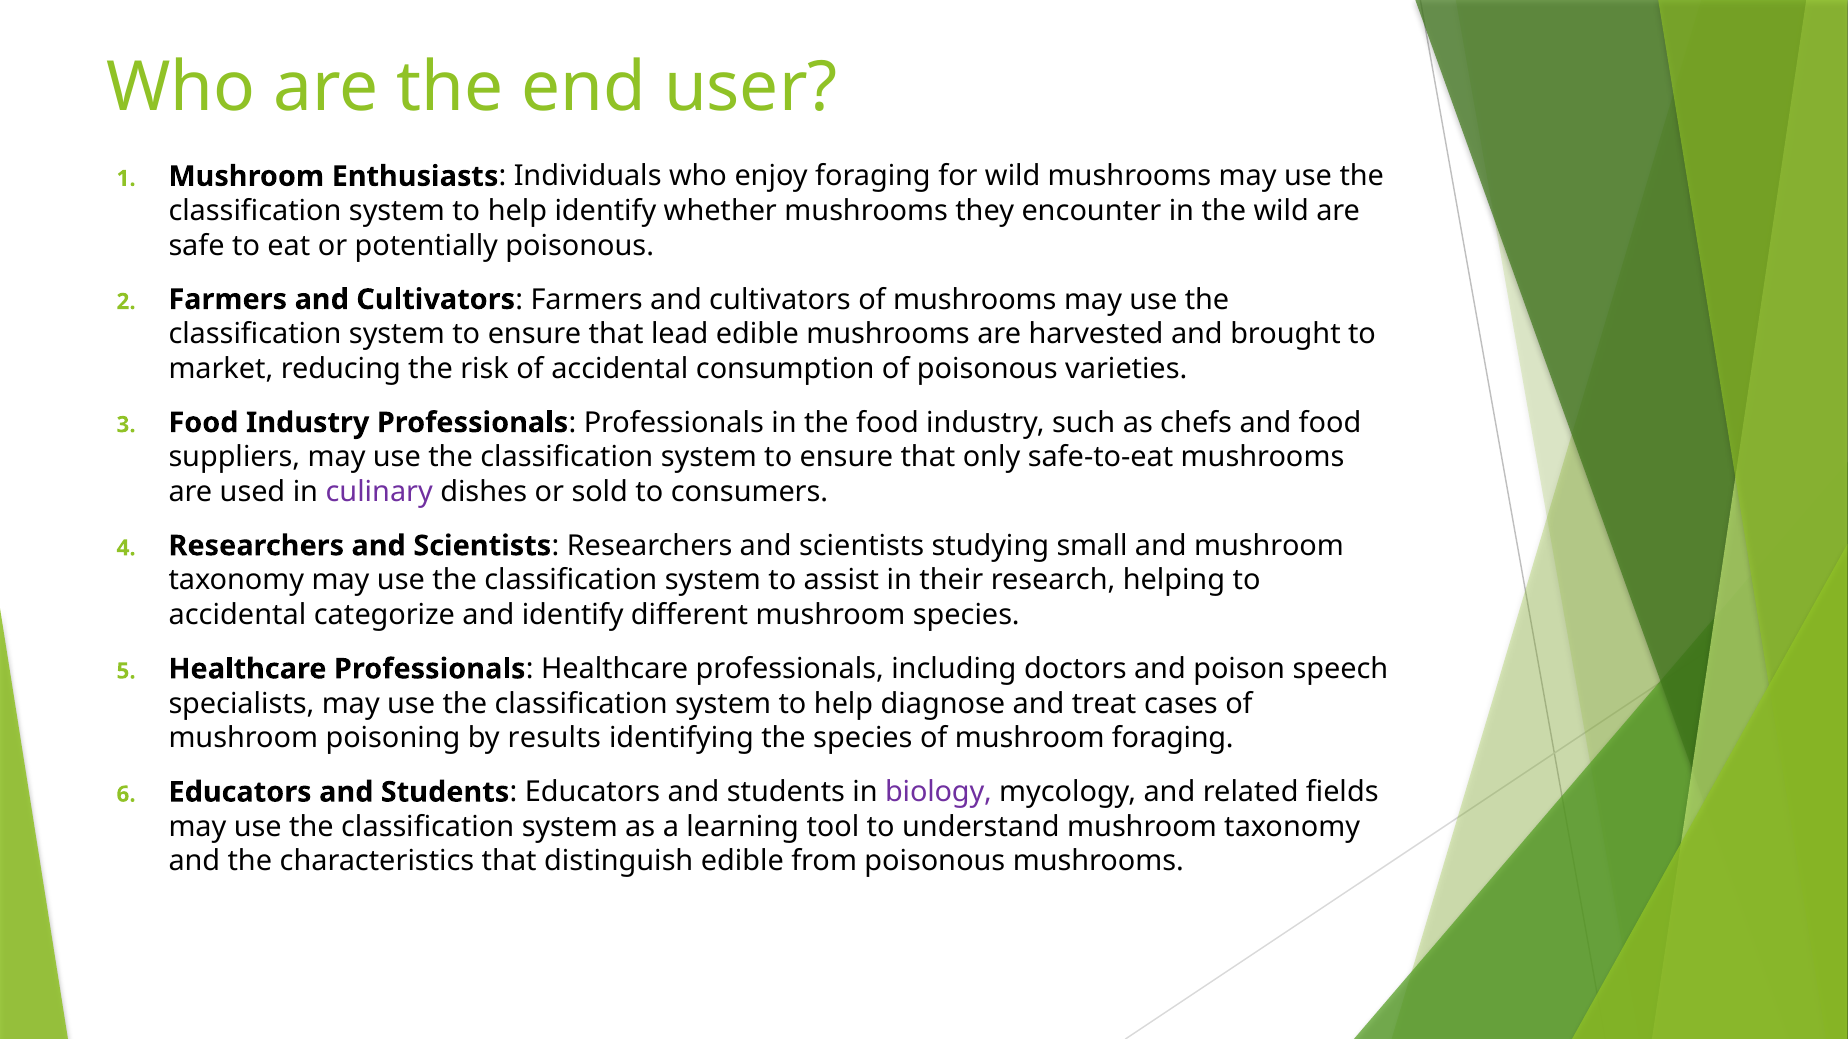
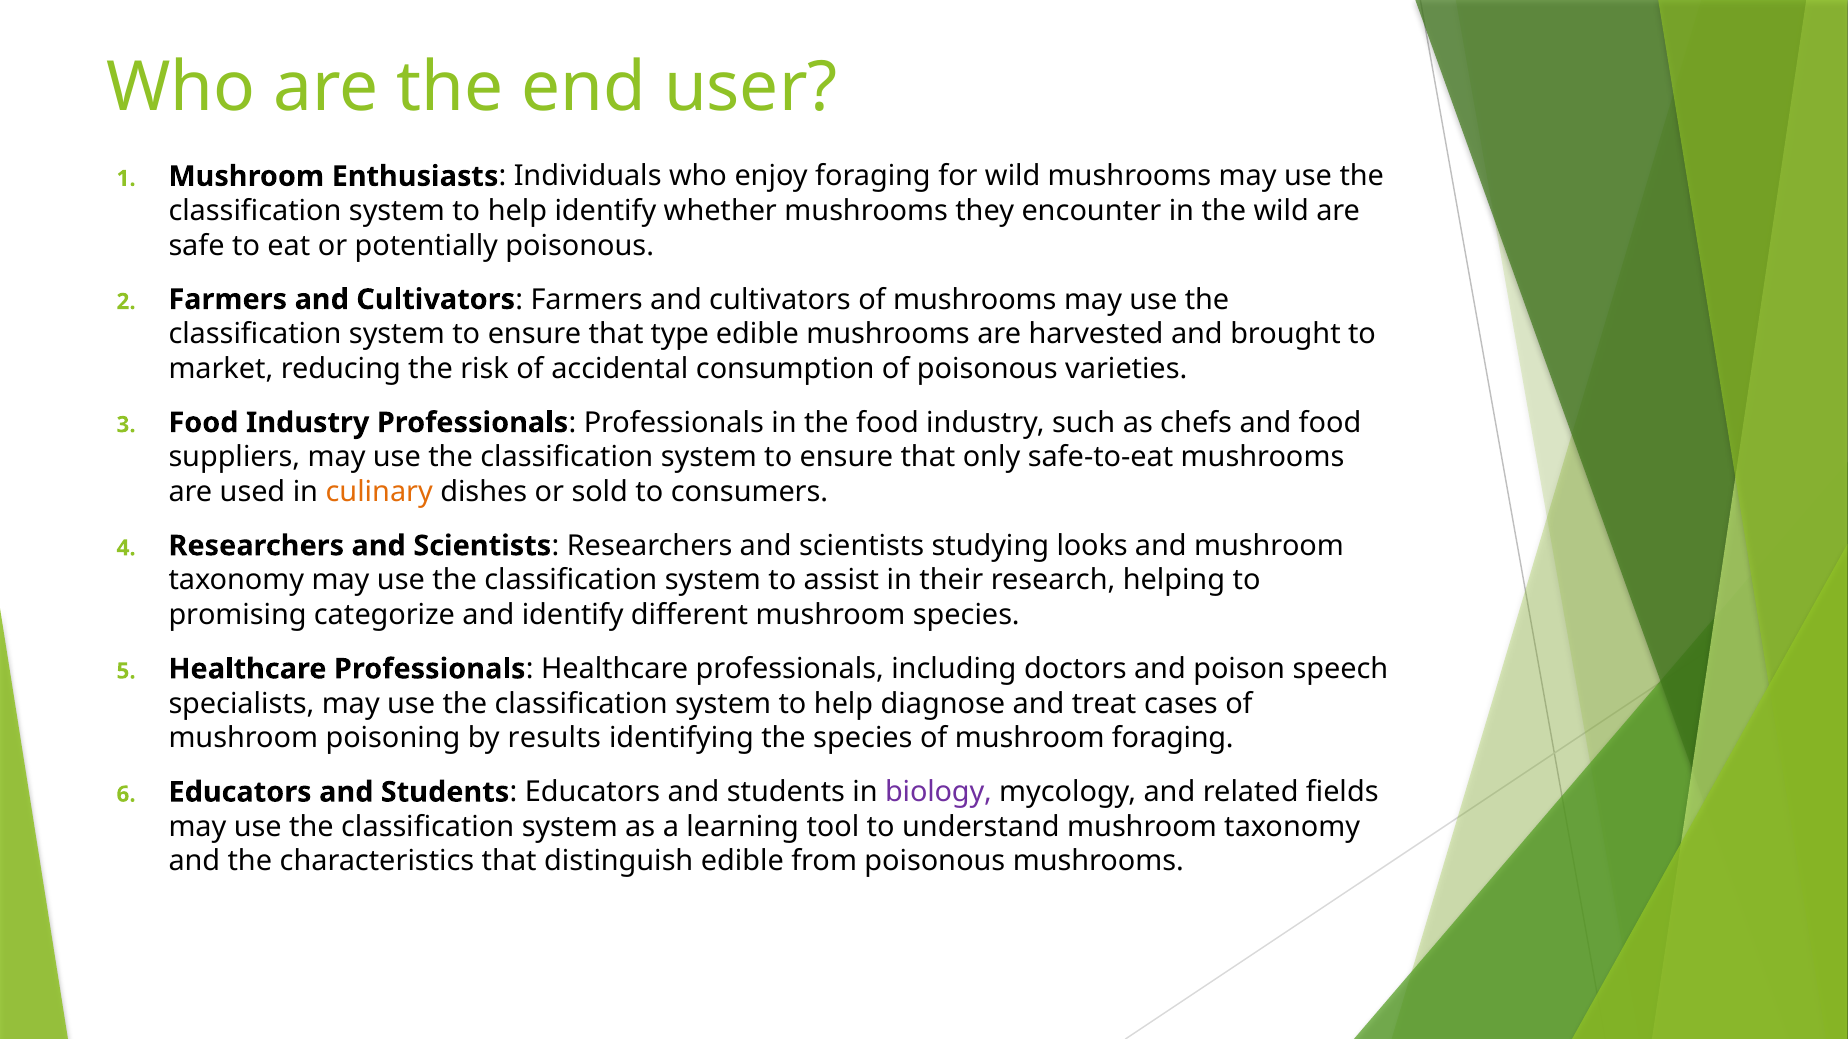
lead: lead -> type
culinary colour: purple -> orange
small: small -> looks
accidental at (237, 615): accidental -> promising
